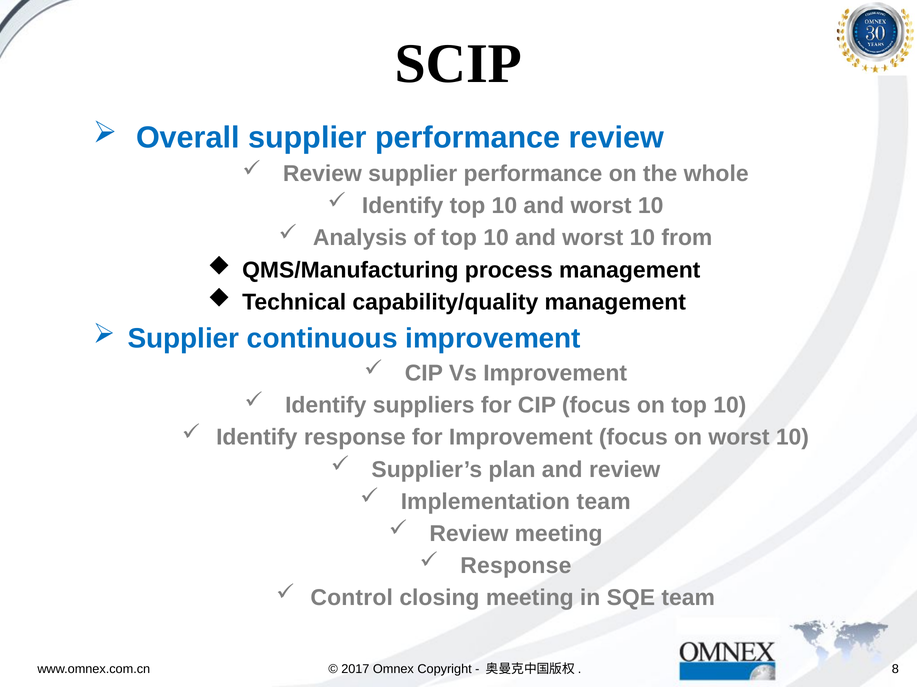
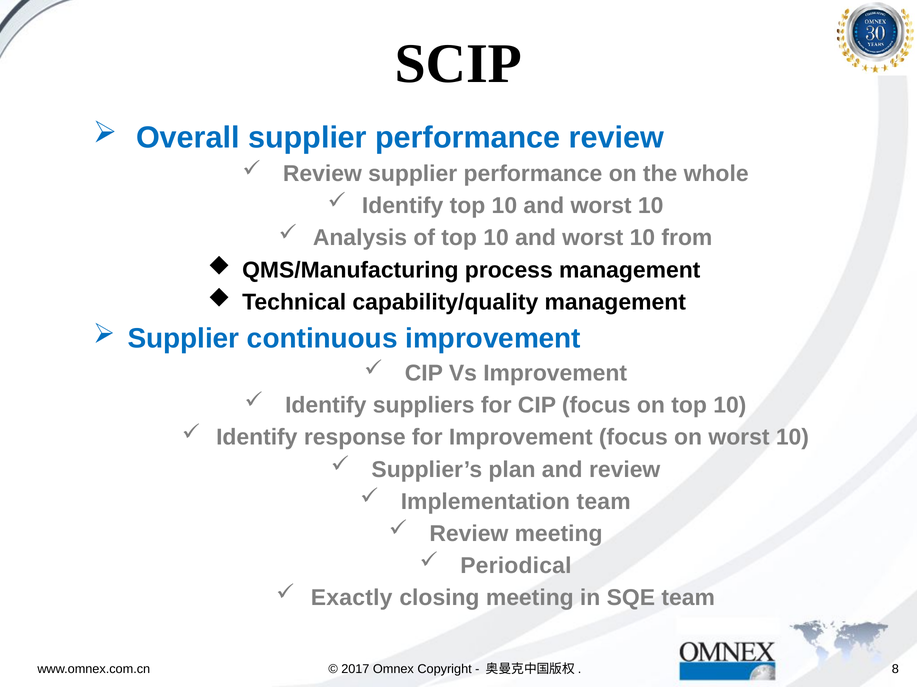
Response at (516, 566): Response -> Periodical
Control: Control -> Exactly
